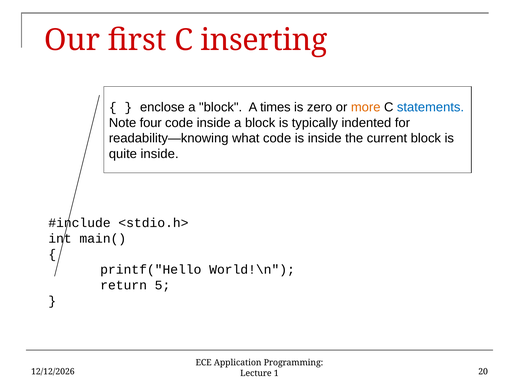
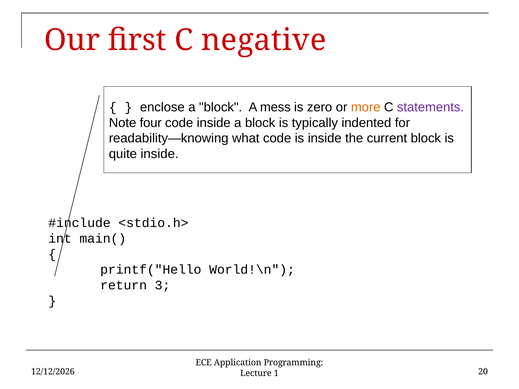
inserting: inserting -> negative
times: times -> mess
statements colour: blue -> purple
5: 5 -> 3
